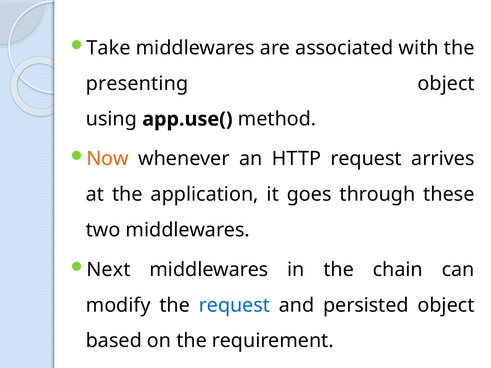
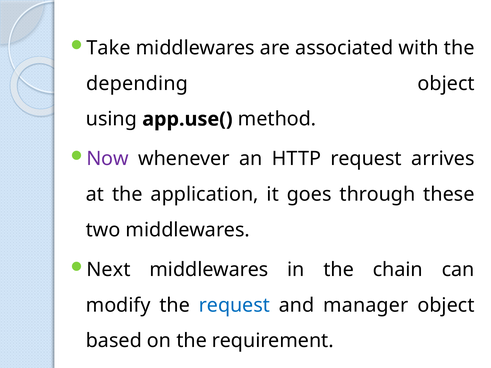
presenting: presenting -> depending
Now colour: orange -> purple
persisted: persisted -> manager
